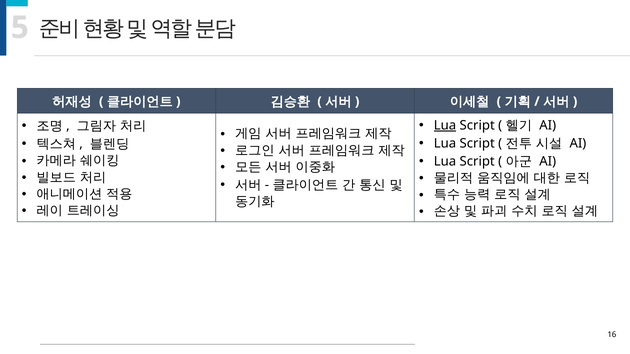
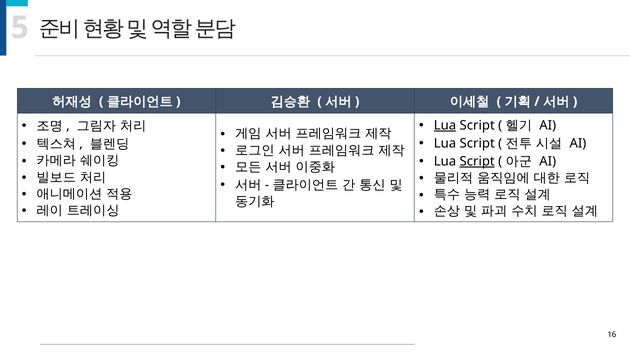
Script at (477, 161) underline: none -> present
